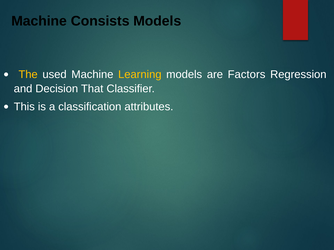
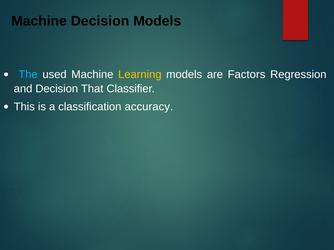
Machine Consists: Consists -> Decision
The colour: yellow -> light blue
attributes: attributes -> accuracy
